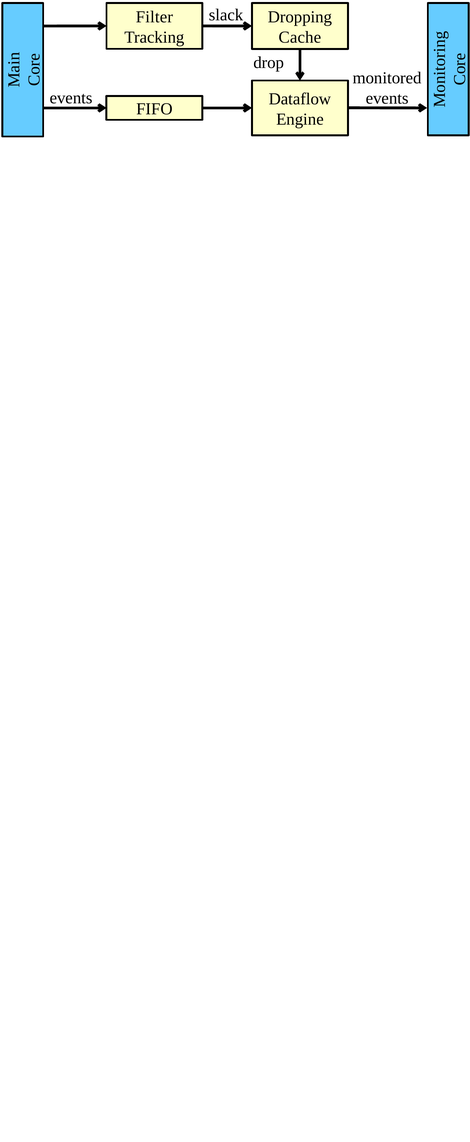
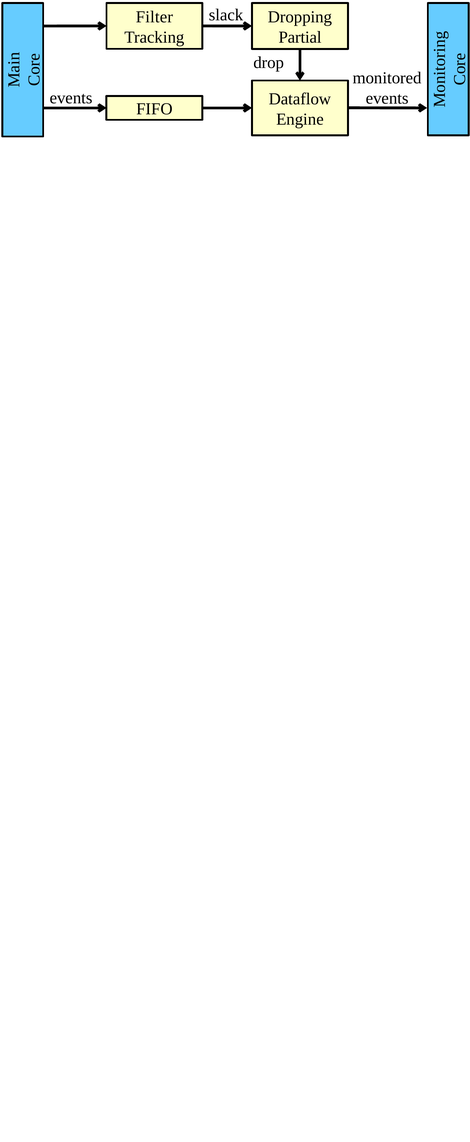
Cache: Cache -> Partial
